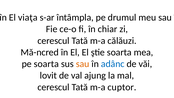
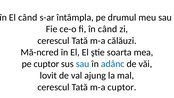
El viaţa: viaţa -> când
în chiar: chiar -> când
pe soarta: soarta -> cuptor
sau at (83, 64) colour: orange -> blue
